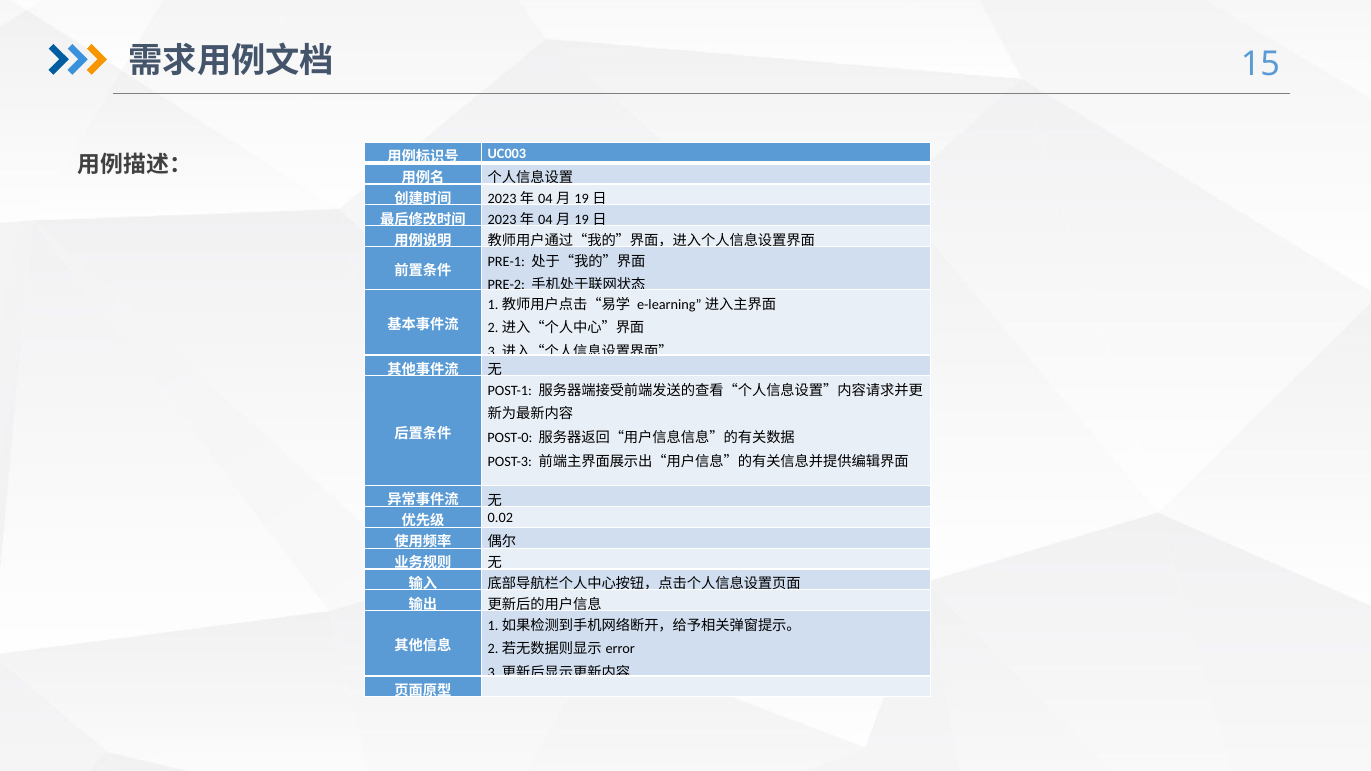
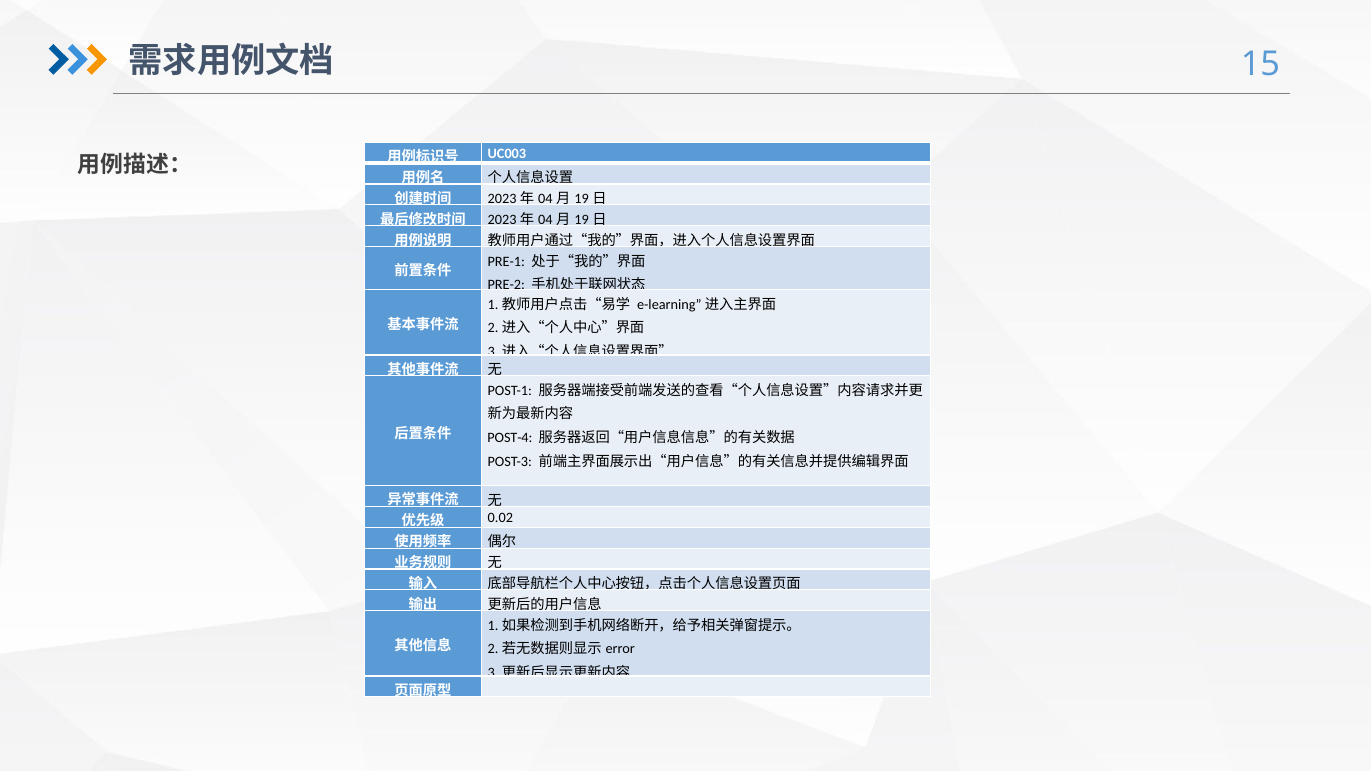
POST-0: POST-0 -> POST-4
